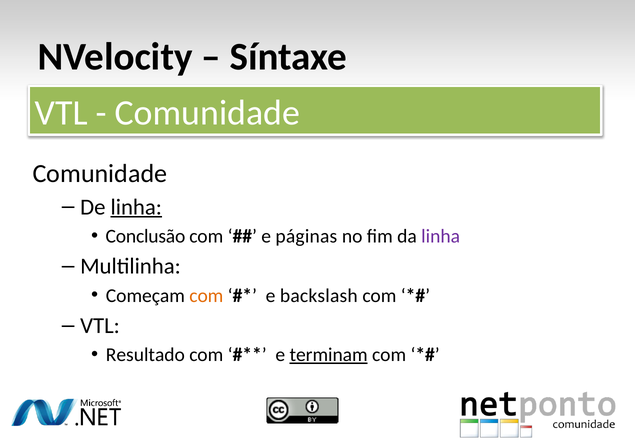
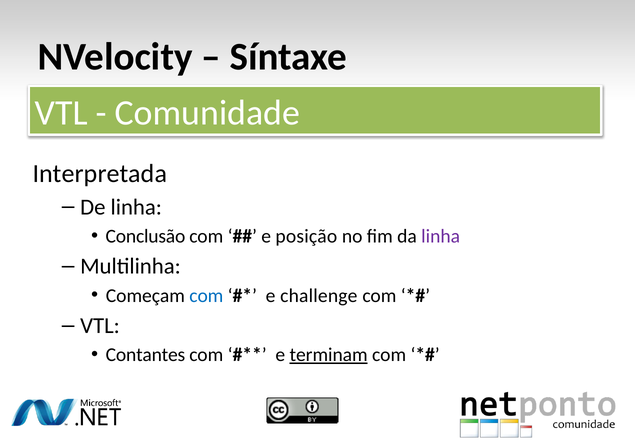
Comunidade at (100, 173): Comunidade -> Interpretada
linha at (136, 207) underline: present -> none
páginas: páginas -> posição
com at (206, 295) colour: orange -> blue
backslash: backslash -> challenge
Resultado: Resultado -> Contantes
